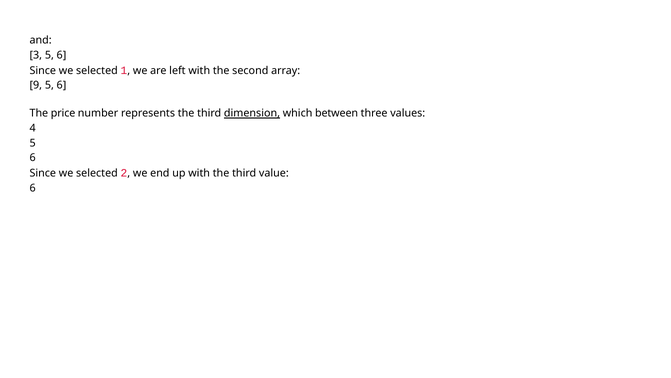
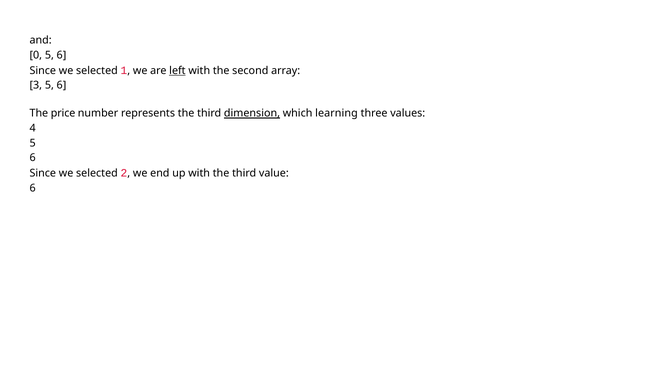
3: 3 -> 0
left underline: none -> present
9: 9 -> 3
between: between -> learning
